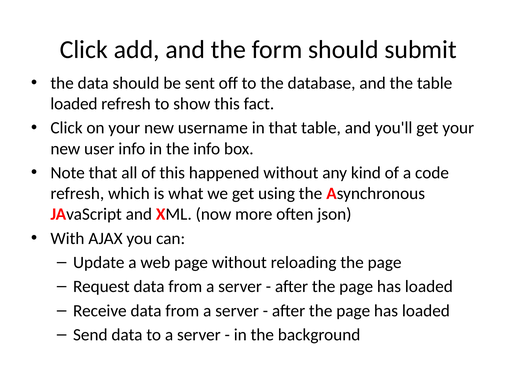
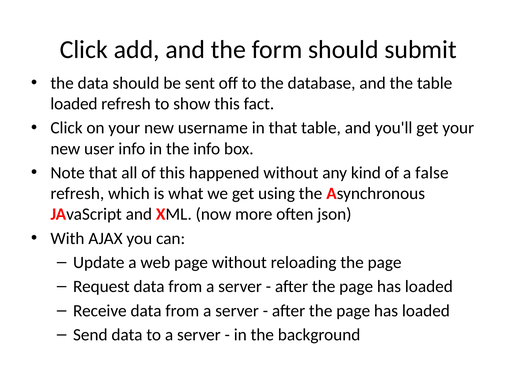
code: code -> false
